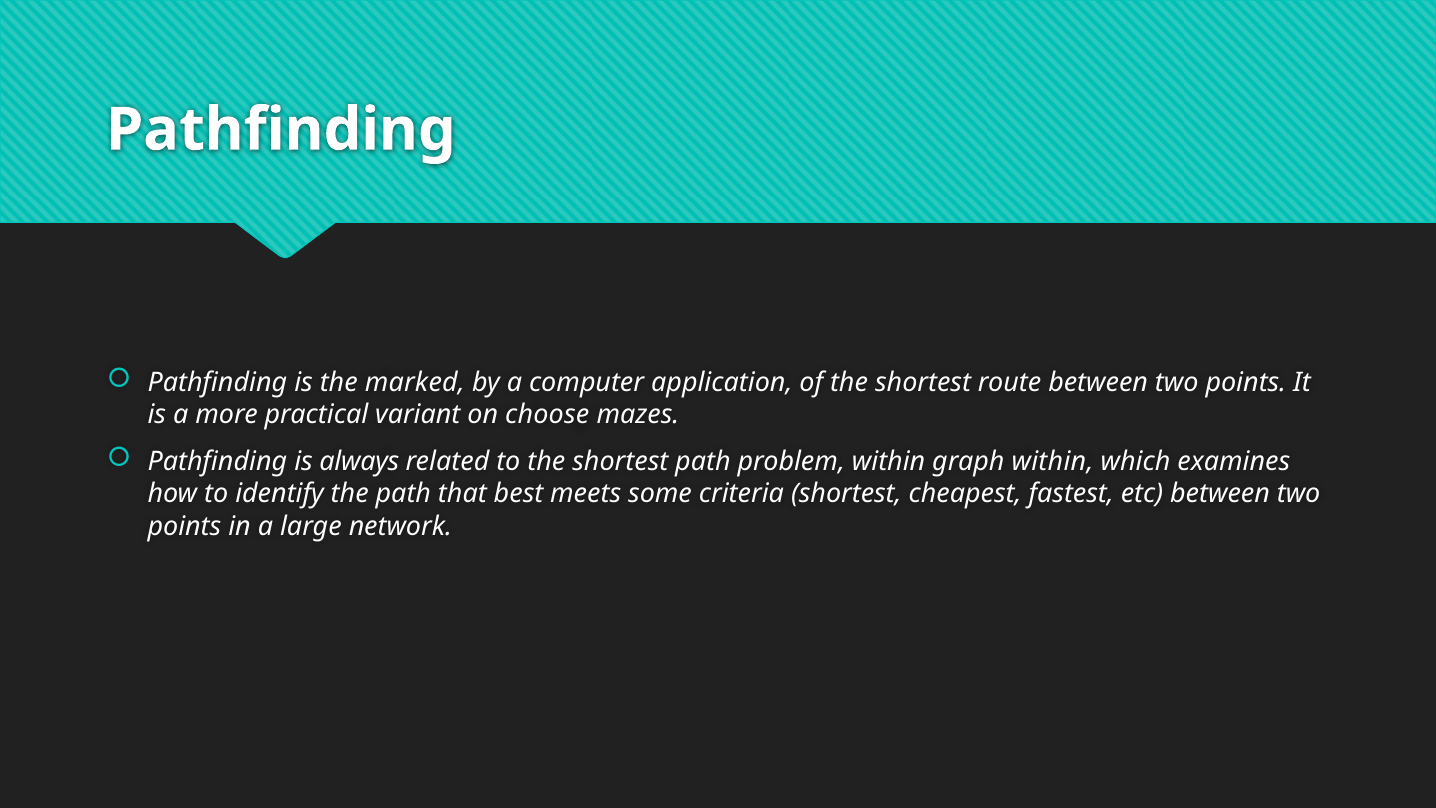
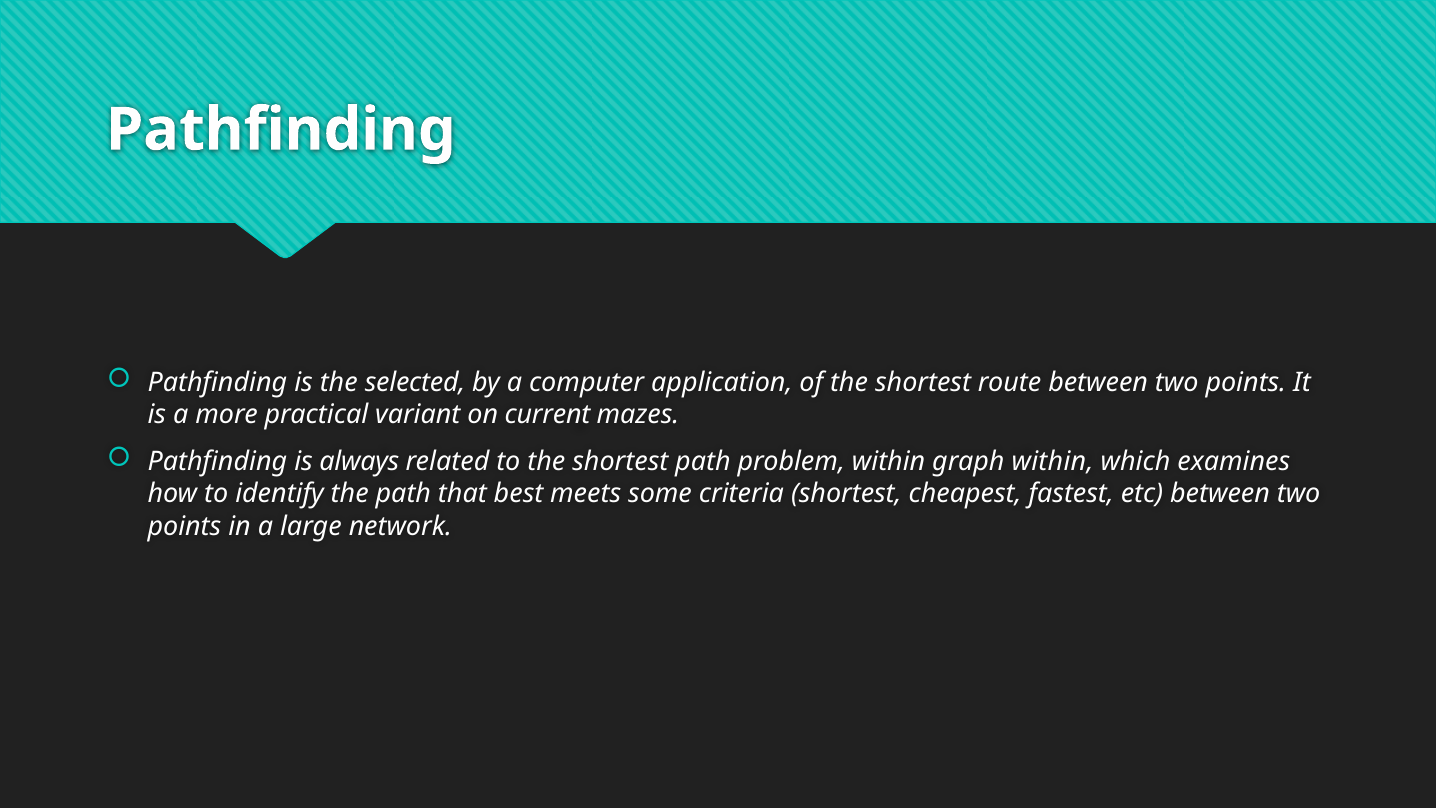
marked: marked -> selected
choose: choose -> current
